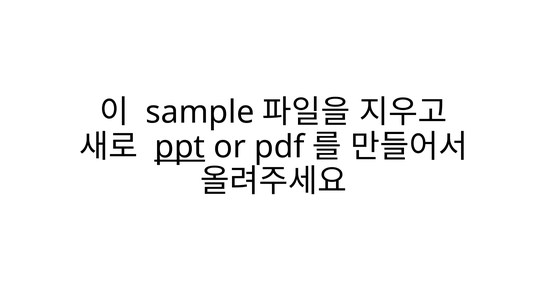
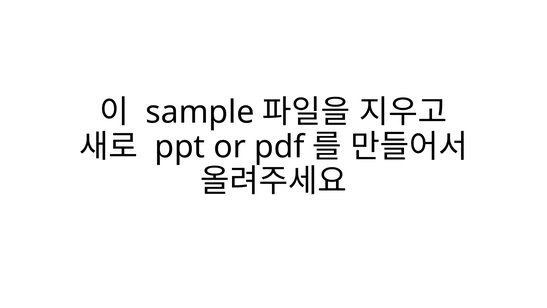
ppt underline: present -> none
